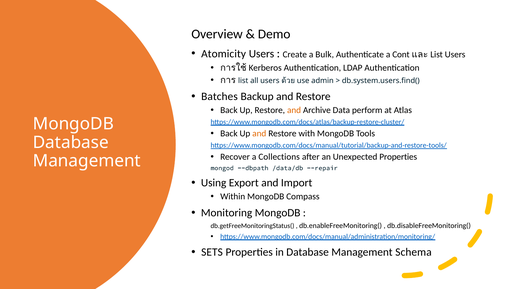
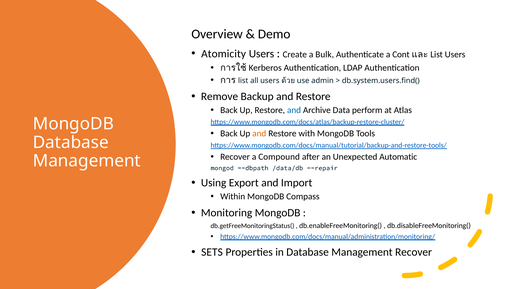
Batches: Batches -> Remove
and at (294, 110) colour: orange -> blue
Collections: Collections -> Compound
Unexpected Properties: Properties -> Automatic
Management Schema: Schema -> Recover
